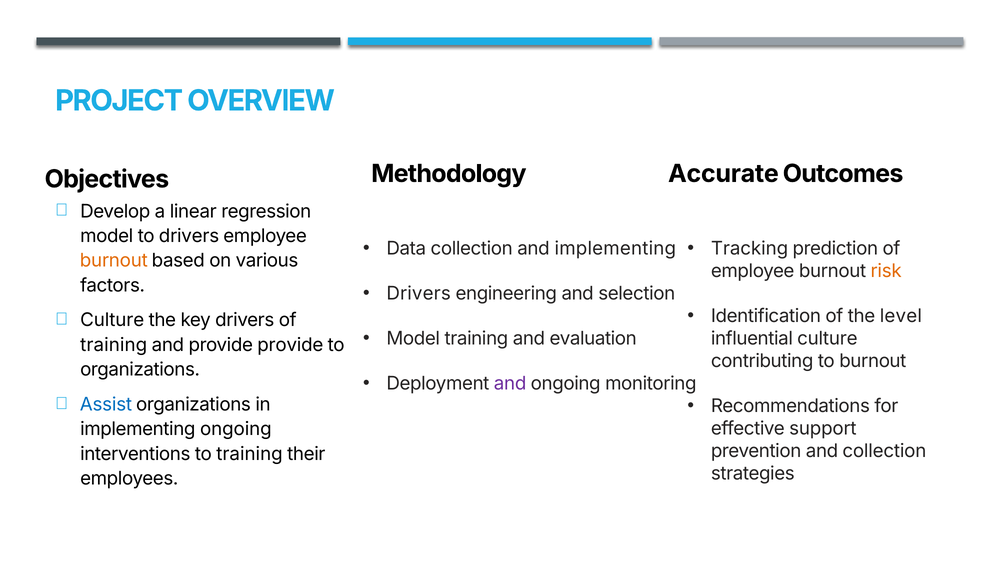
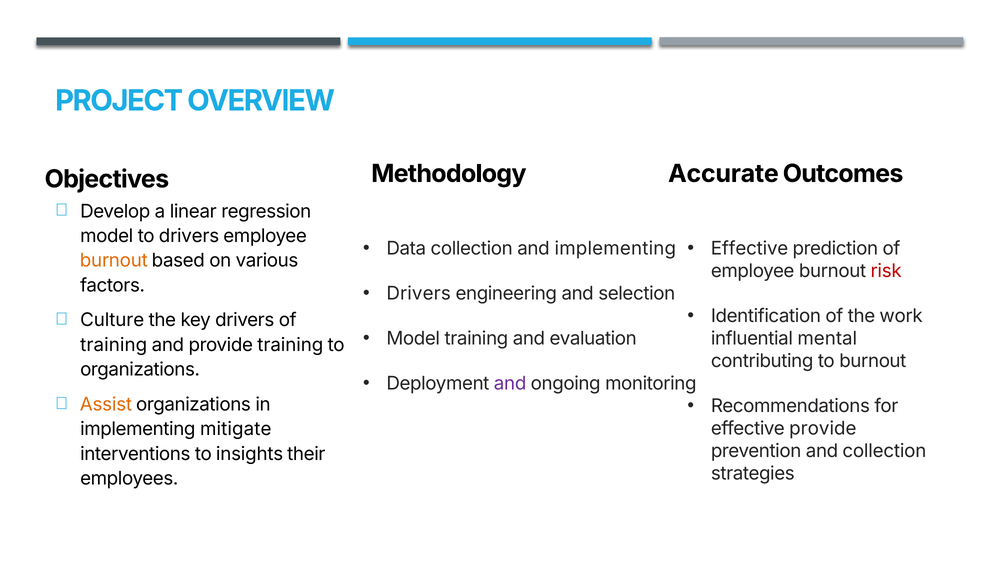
Tracking at (750, 249): Tracking -> Effective
risk colour: orange -> red
level: level -> work
influential culture: culture -> mental
provide provide: provide -> training
Assist colour: blue -> orange
effective support: support -> provide
implementing ongoing: ongoing -> mitigate
to training: training -> insights
